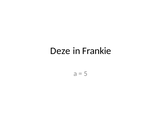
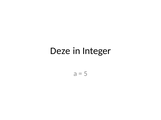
Frankie: Frankie -> Integer
